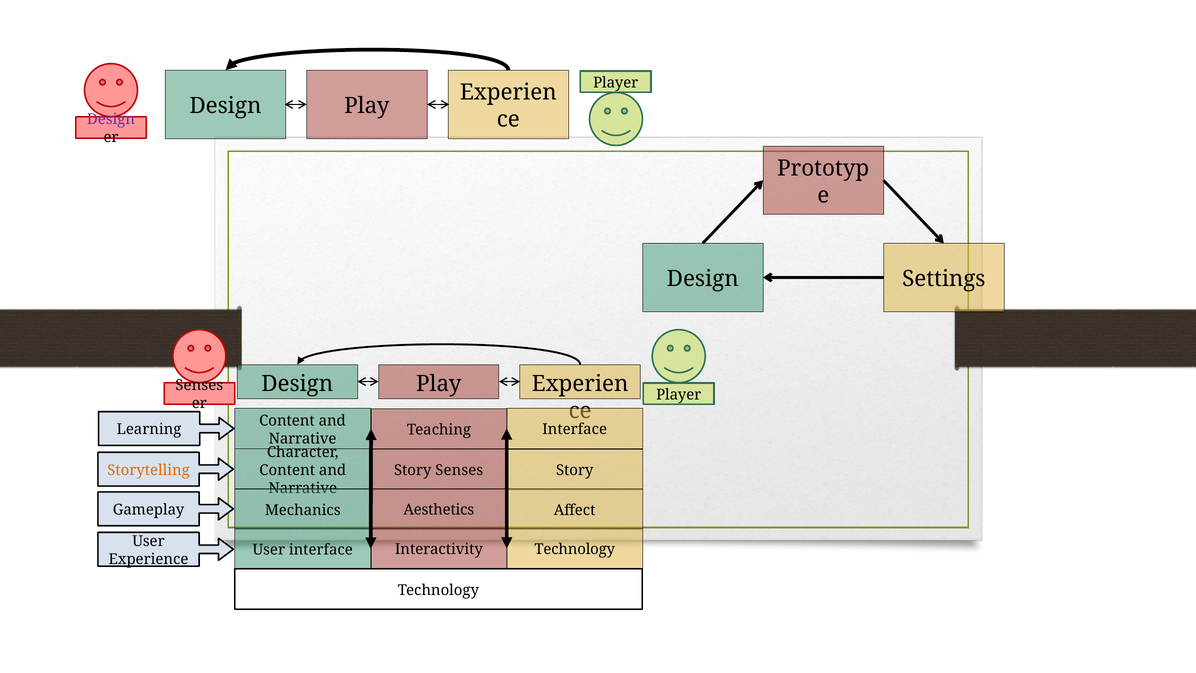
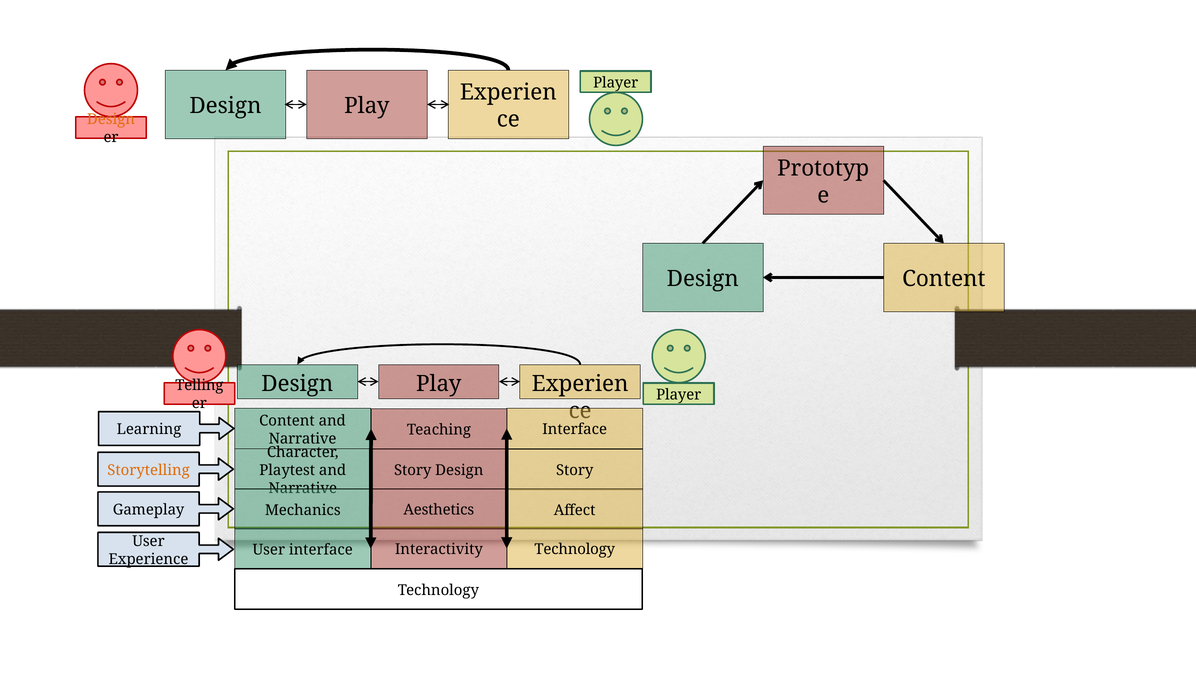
Design at (111, 119) colour: purple -> orange
Settings at (944, 279): Settings -> Content
Senses at (199, 385): Senses -> Telling
Content at (287, 470): Content -> Playtest
Story Senses: Senses -> Design
